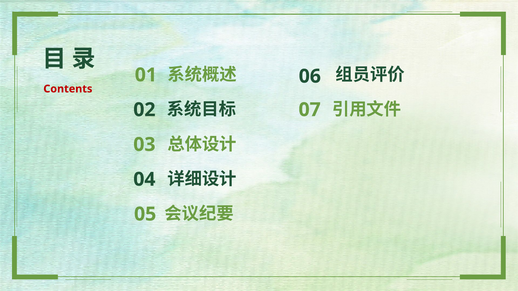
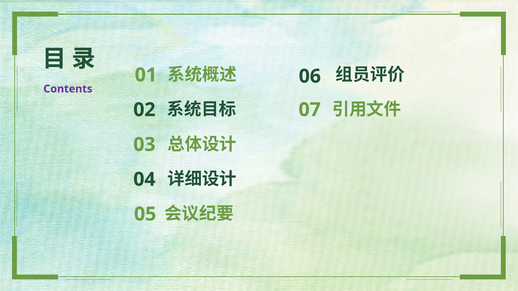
Contents colour: red -> purple
